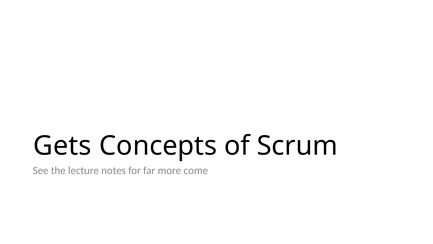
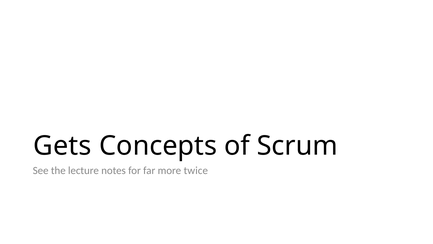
come: come -> twice
